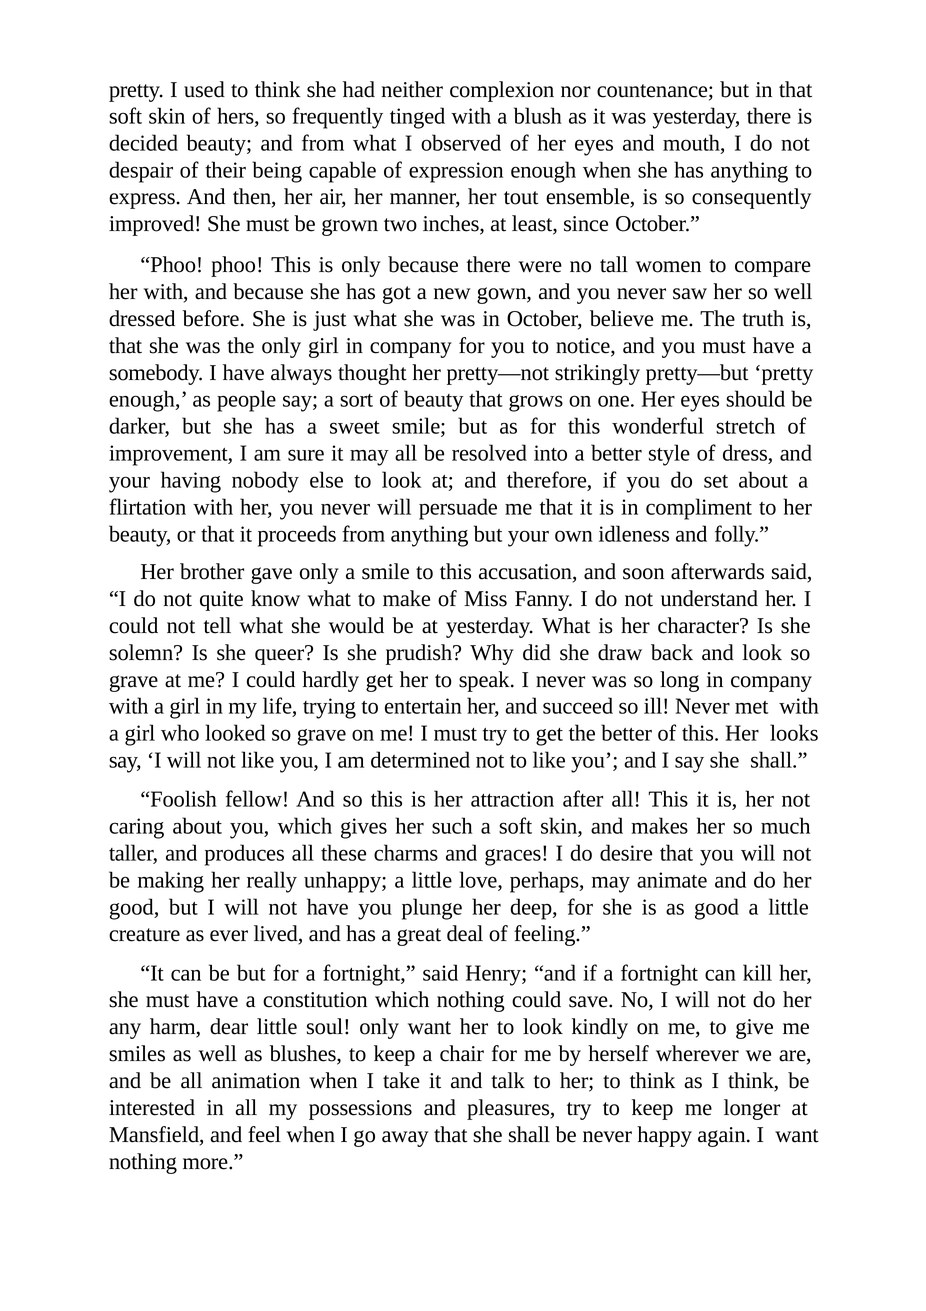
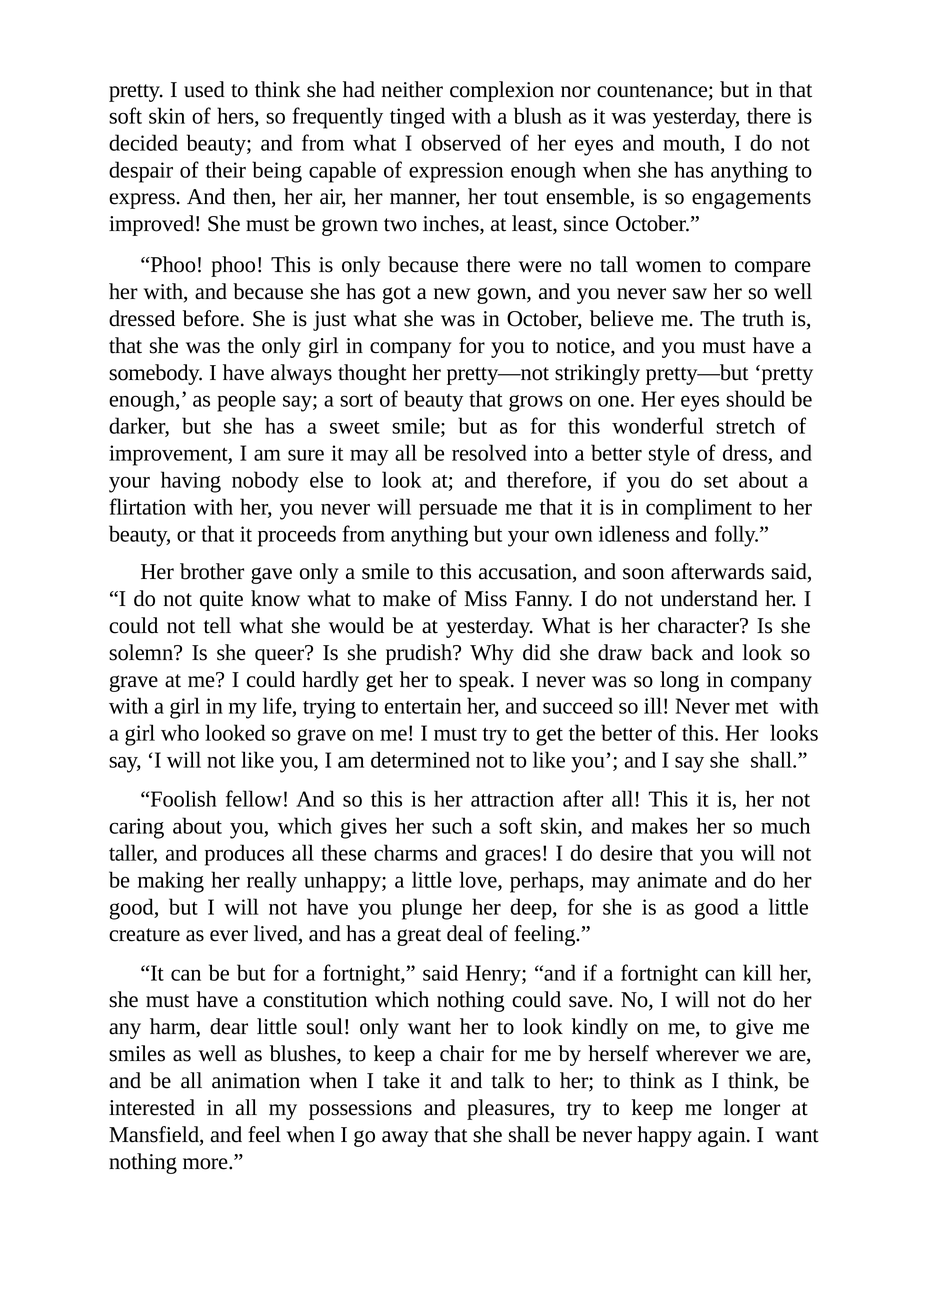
consequently: consequently -> engagements
